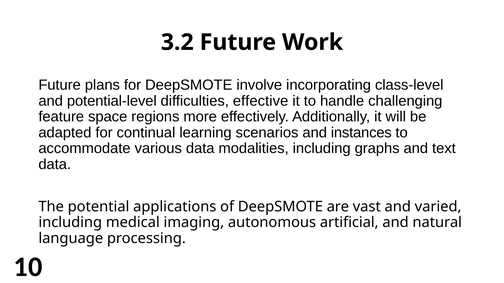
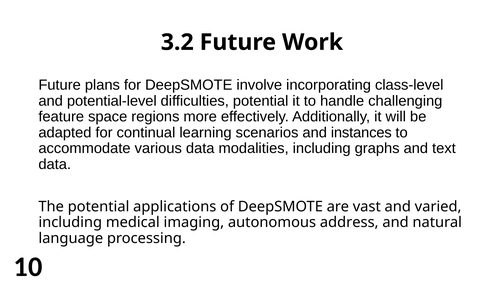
difficulties effective: effective -> potential
artificial: artificial -> address
